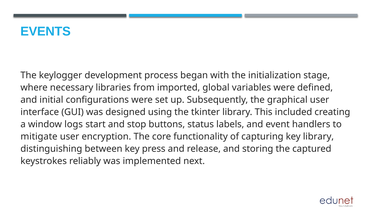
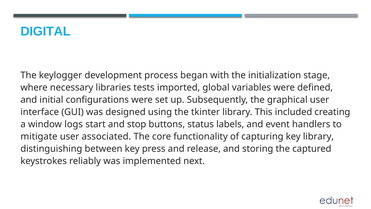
EVENTS: EVENTS -> DIGITAL
from: from -> tests
encryption: encryption -> associated
